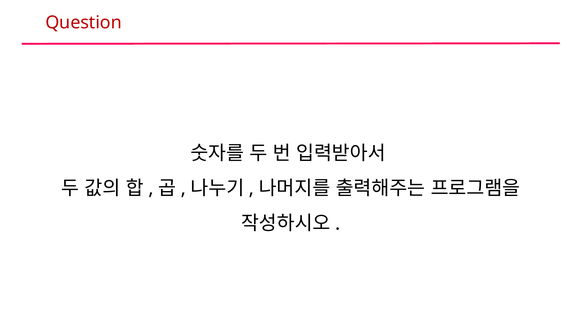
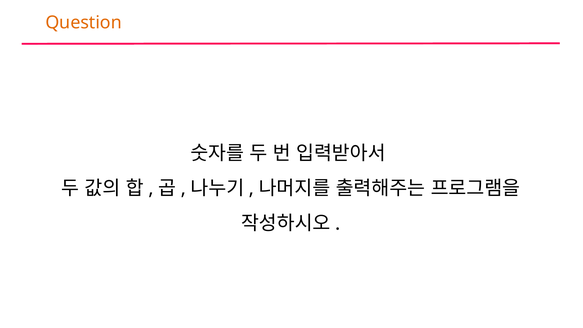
Question colour: red -> orange
